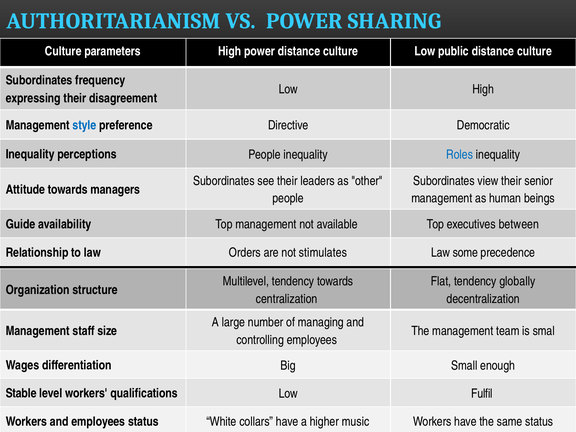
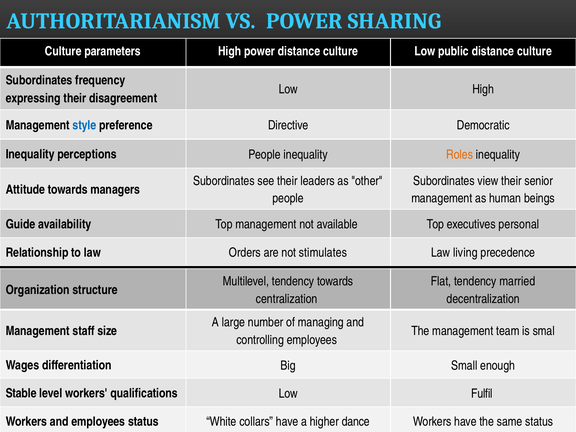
Roles colour: blue -> orange
between: between -> personal
some: some -> living
globally: globally -> married
music: music -> dance
